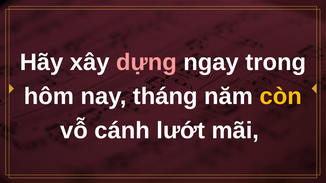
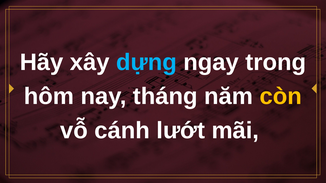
dựng colour: pink -> light blue
